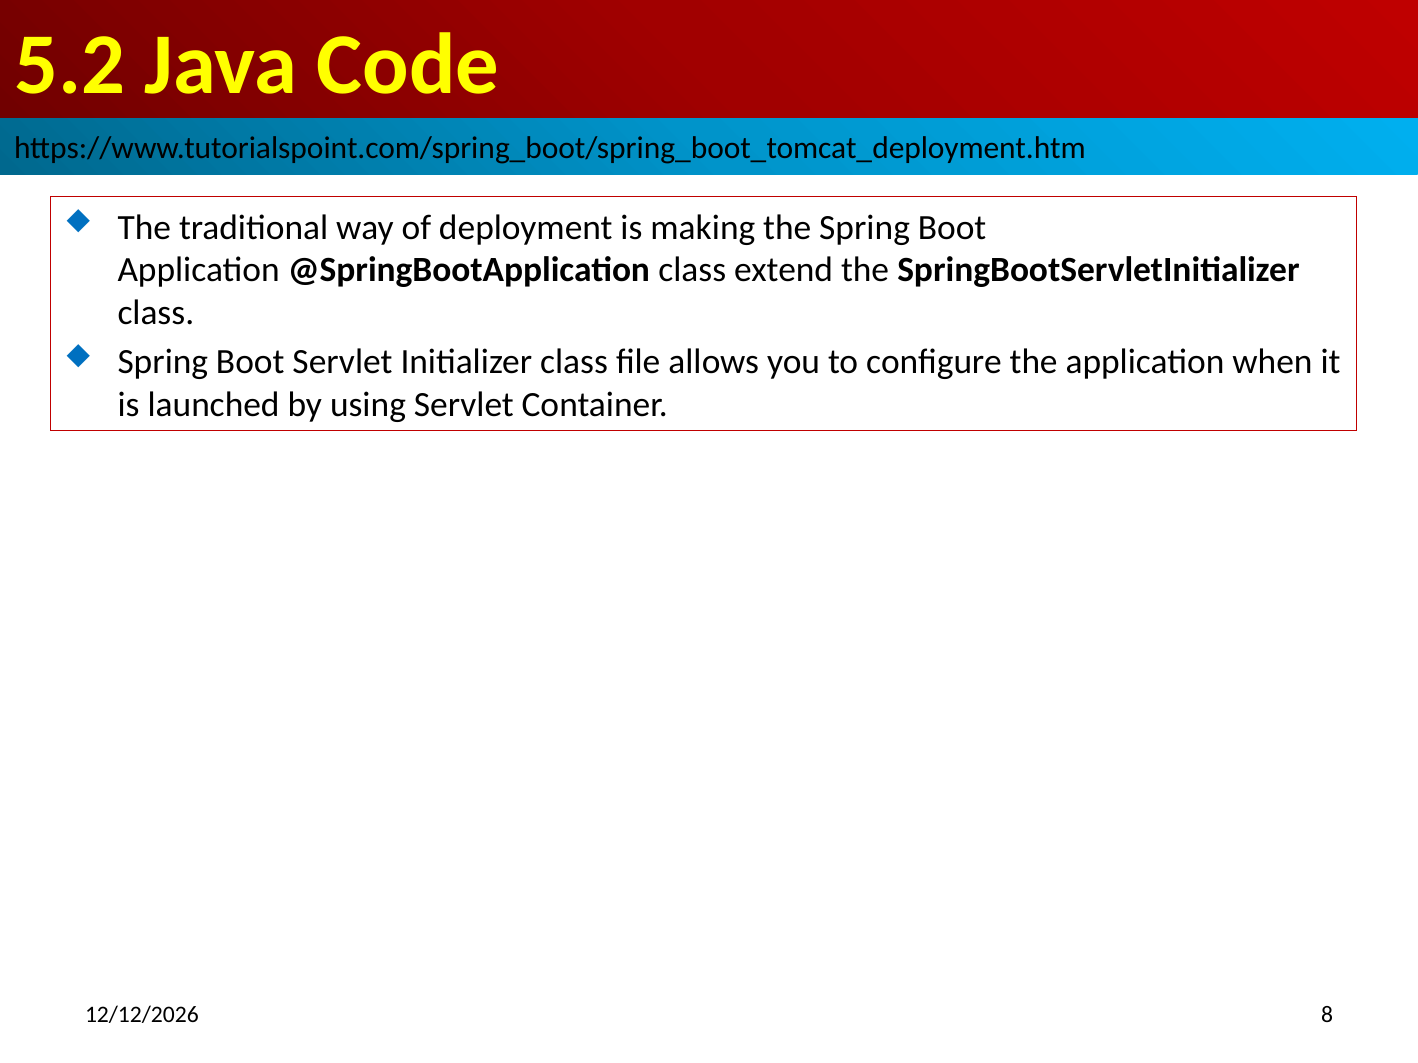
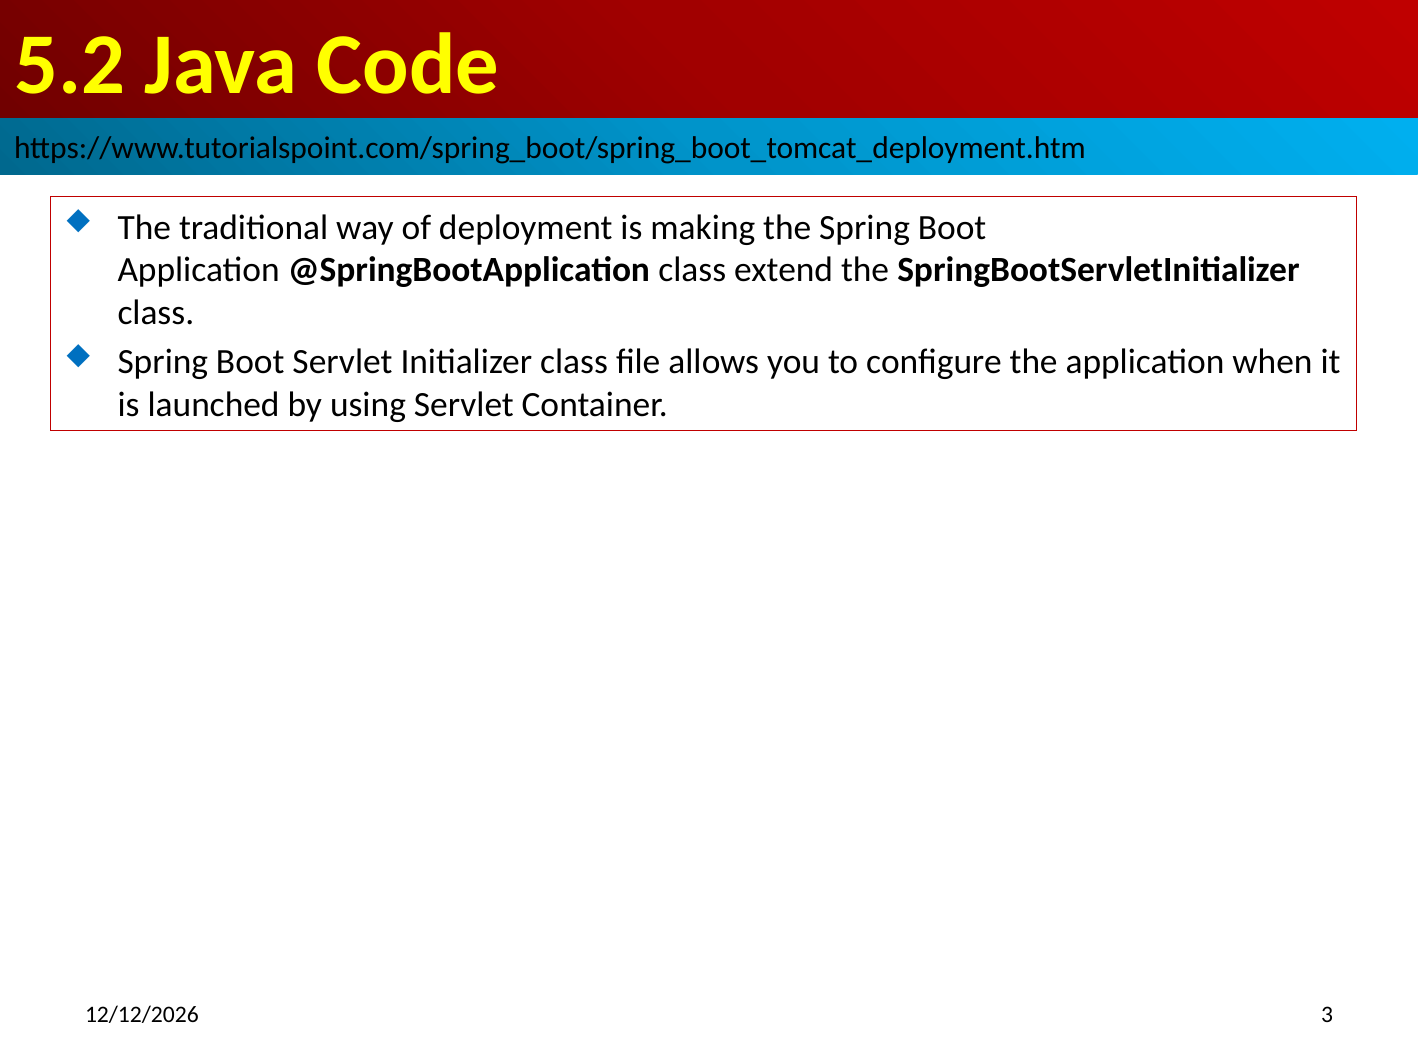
8: 8 -> 3
